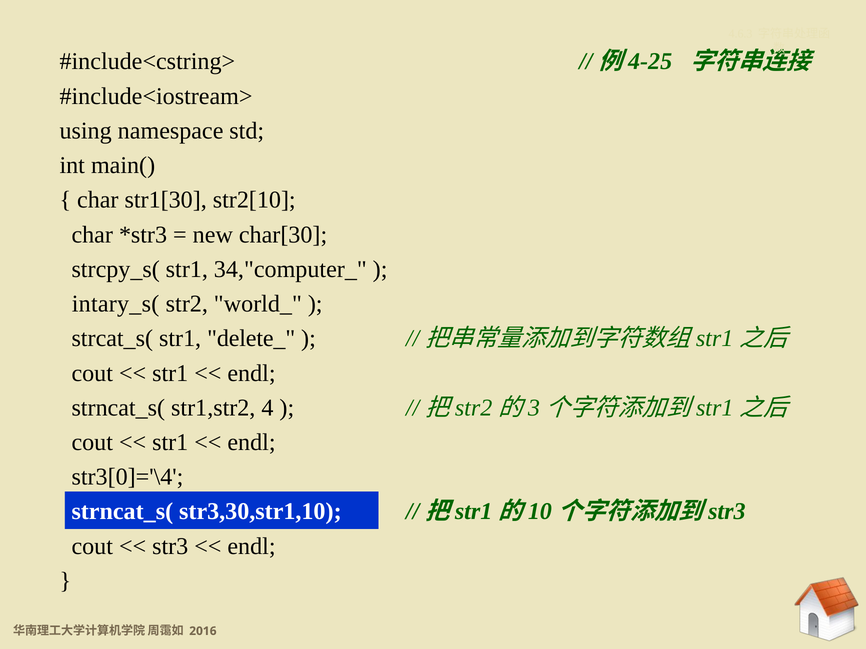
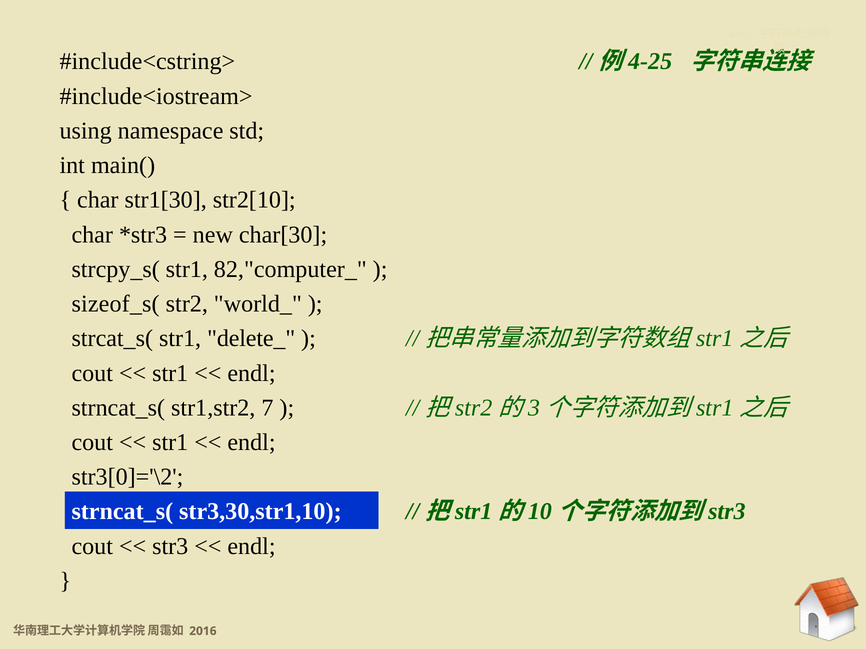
34,"computer_: 34,"computer_ -> 82,"computer_
intary_s(: intary_s( -> sizeof_s(
4: 4 -> 7
str3[0]='\4: str3[0]='\4 -> str3[0]='\2
